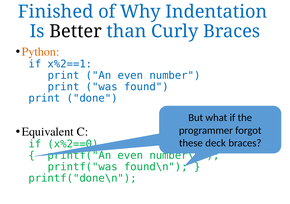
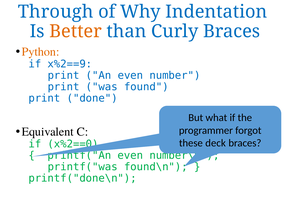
Finished: Finished -> Through
Better colour: black -> orange
x%2==1: x%2==1 -> x%2==9
